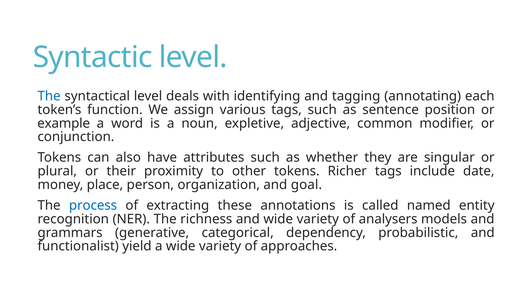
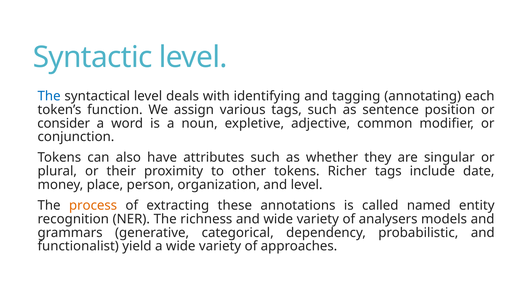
example: example -> consider
and goal: goal -> level
process colour: blue -> orange
